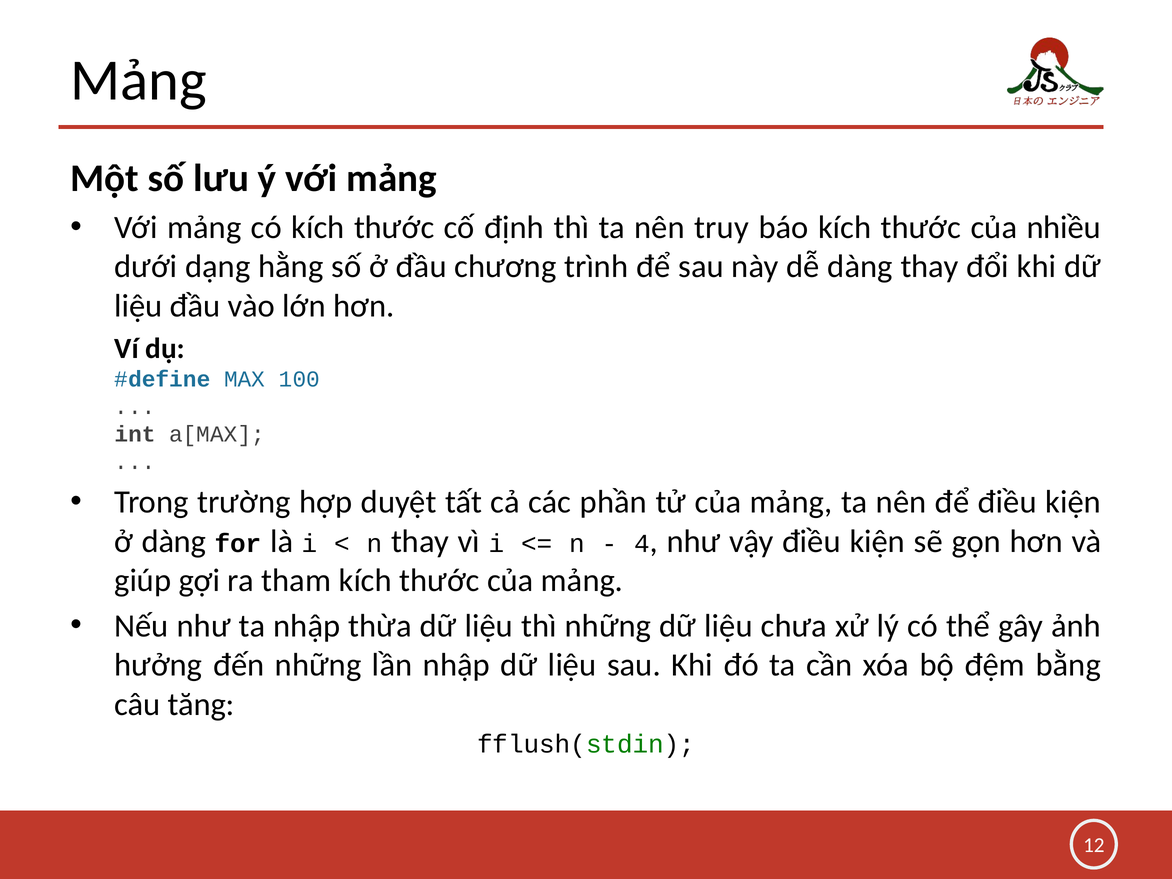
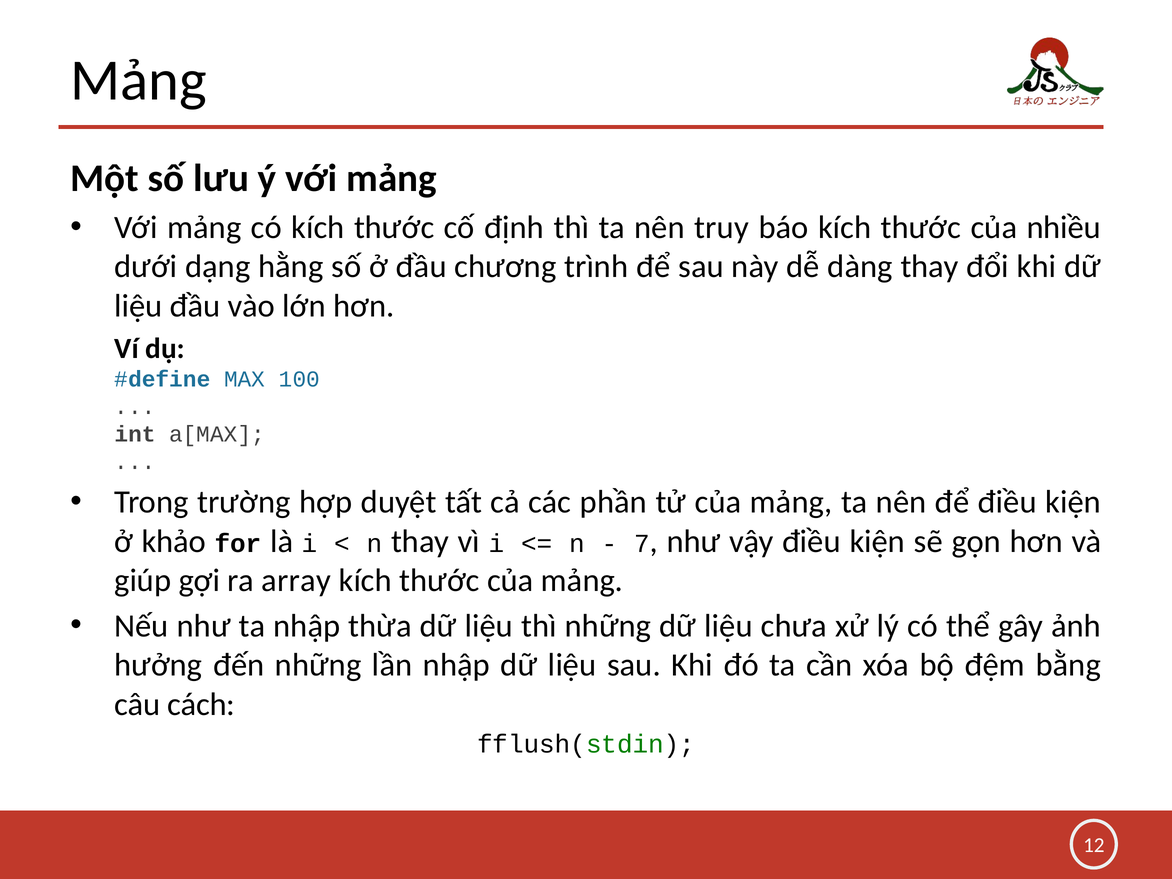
ở dàng: dàng -> khảo
4: 4 -> 7
tham: tham -> array
tăng: tăng -> cách
